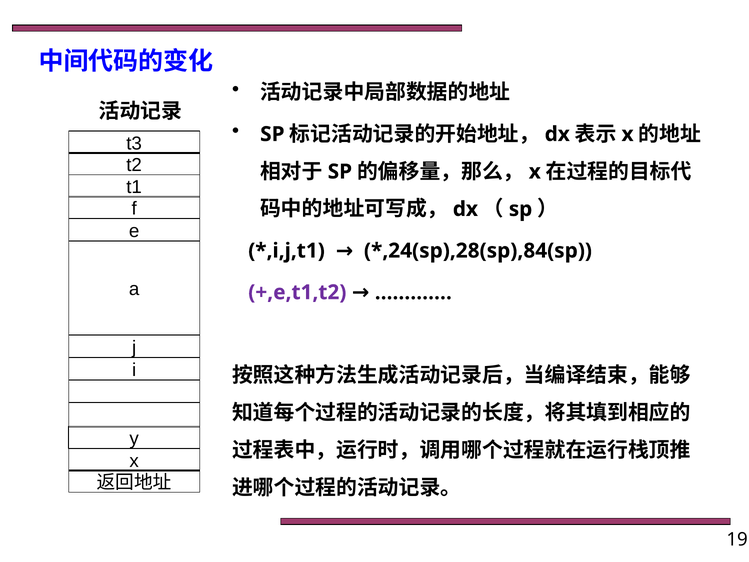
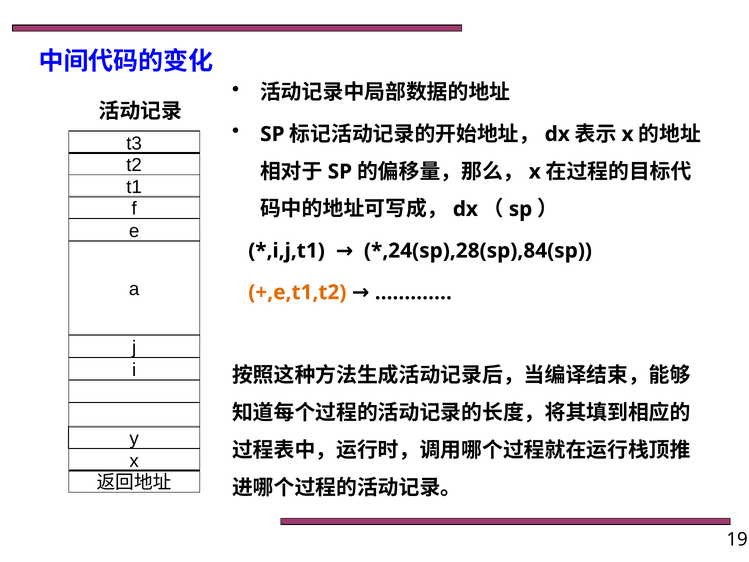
+,e,t1,t2 colour: purple -> orange
